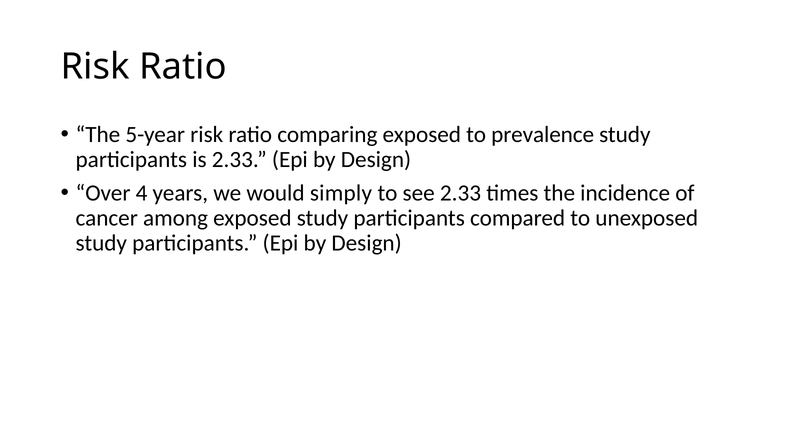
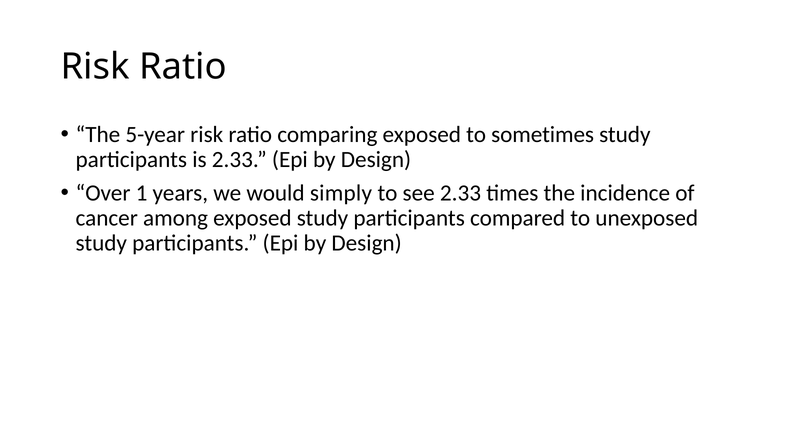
prevalence: prevalence -> sometimes
4: 4 -> 1
